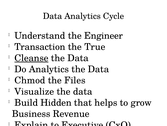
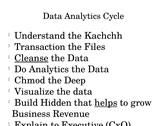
Engineer: Engineer -> Kachchh
True: True -> Files
Files: Files -> Deep
helps underline: none -> present
